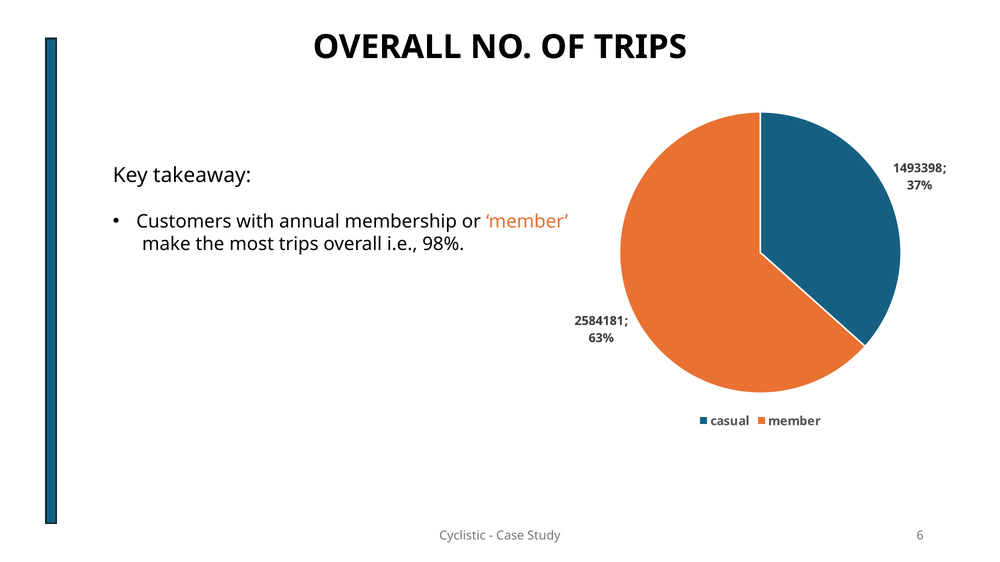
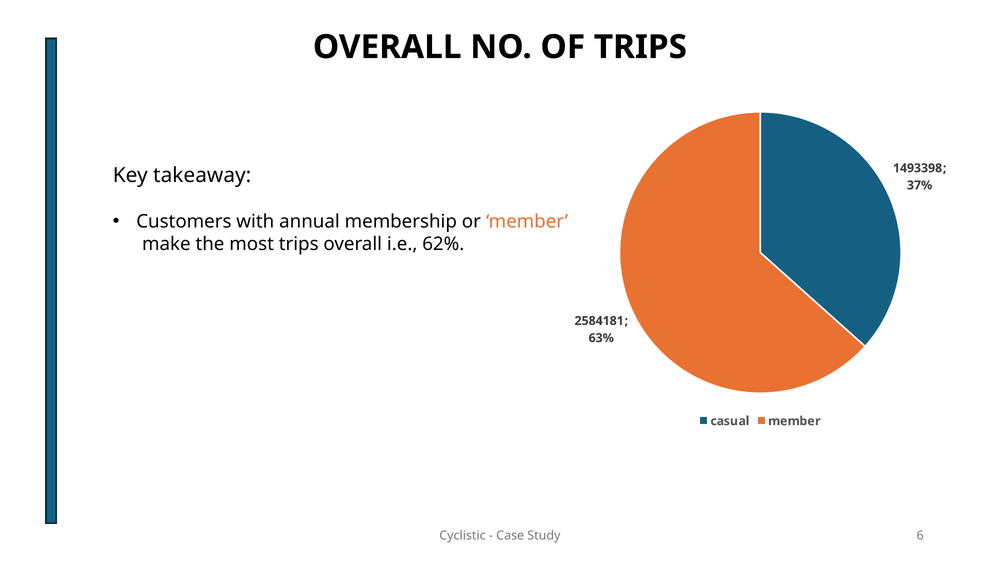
98%: 98% -> 62%
